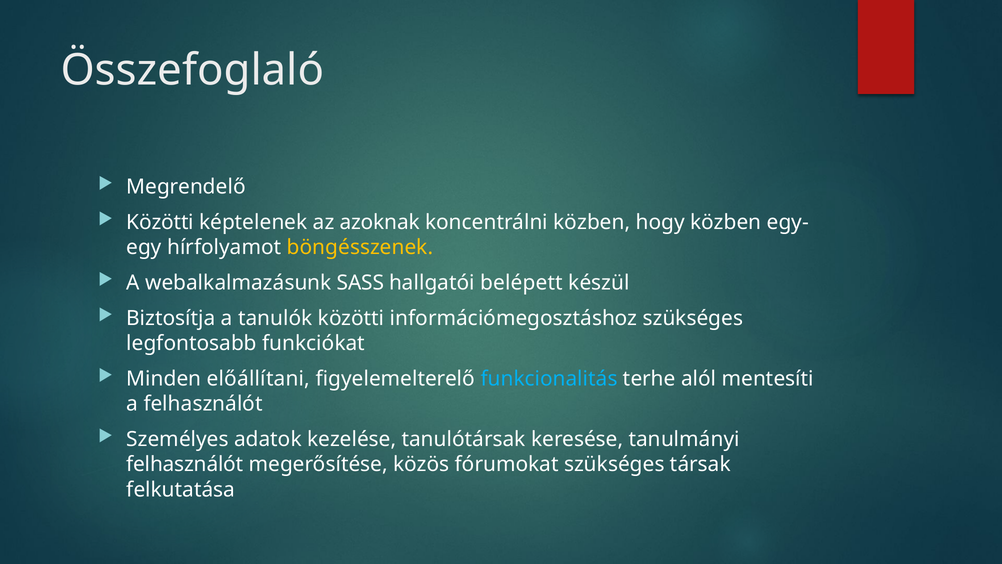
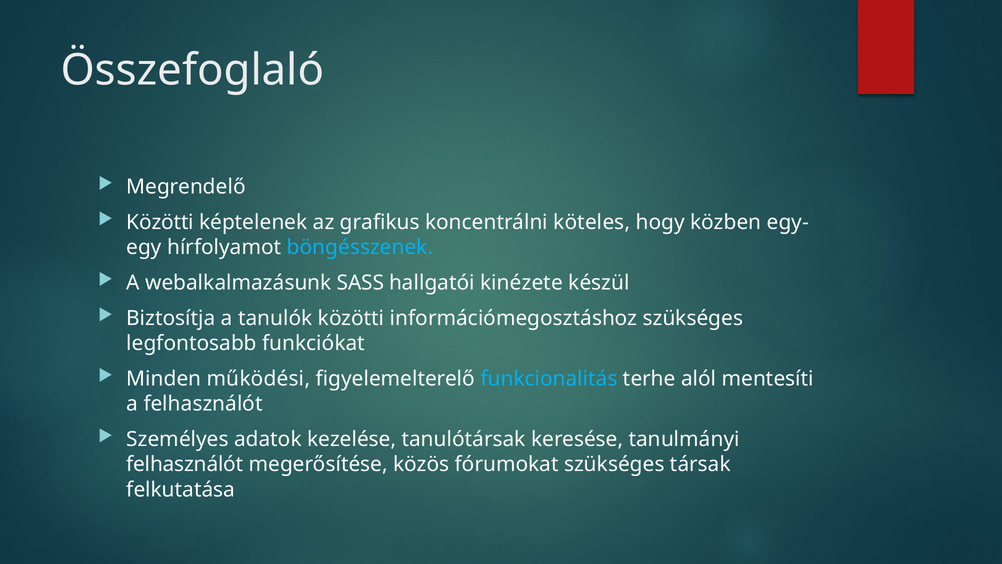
azoknak: azoknak -> grafikus
koncentrálni közben: közben -> köteles
böngésszenek colour: yellow -> light blue
belépett: belépett -> kinézete
előállítani: előállítani -> működési
